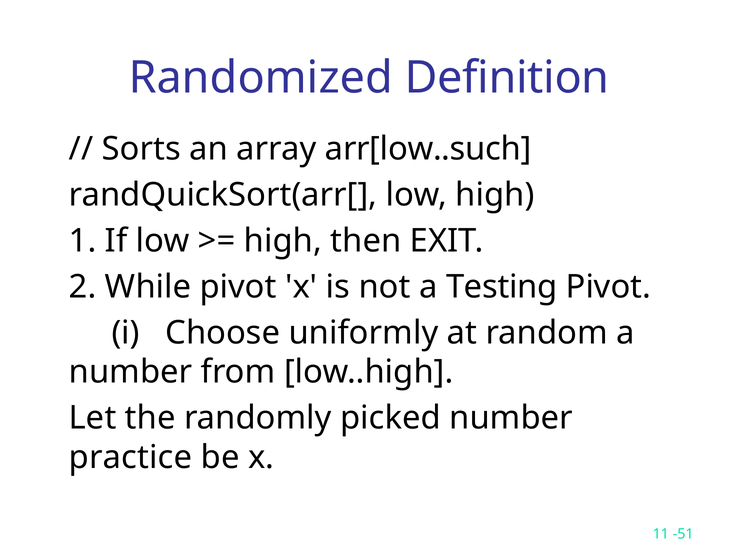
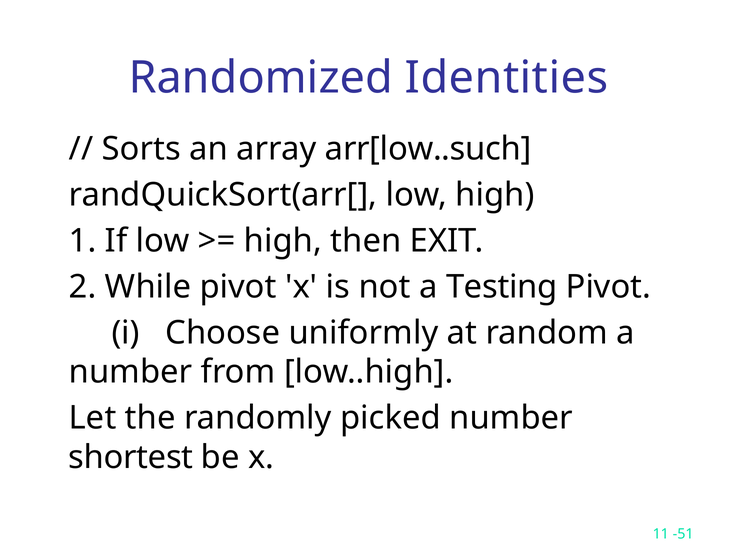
Definition: Definition -> Identities
practice: practice -> shortest
